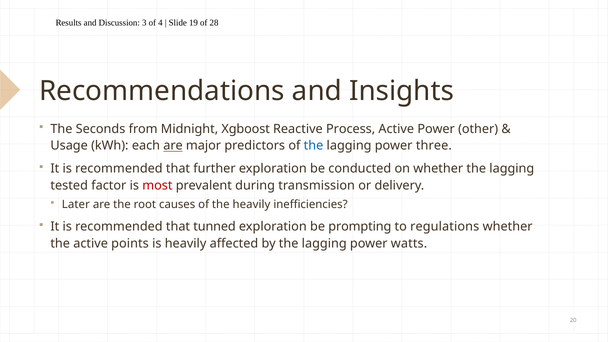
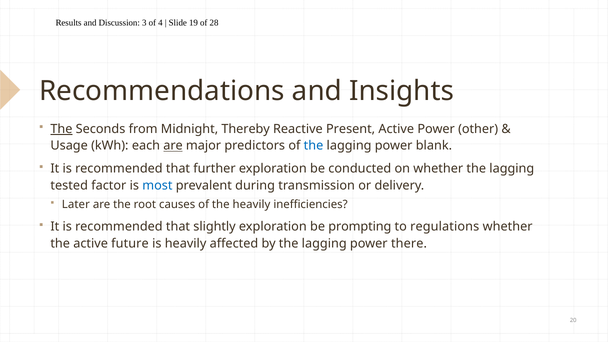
The at (61, 129) underline: none -> present
Xgboost: Xgboost -> Thereby
Process: Process -> Present
three: three -> blank
most colour: red -> blue
tunned: tunned -> slightly
points: points -> future
watts: watts -> there
